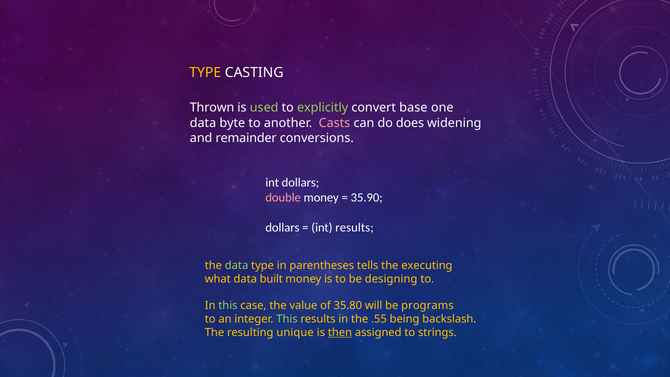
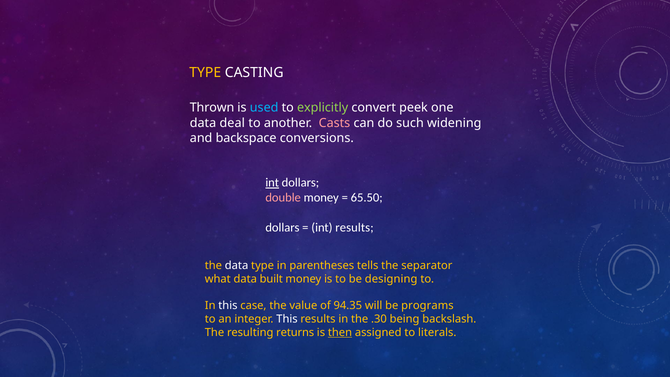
used colour: light green -> light blue
base: base -> peek
byte: byte -> deal
does: does -> such
remainder: remainder -> backspace
int at (272, 183) underline: none -> present
35.90: 35.90 -> 65.50
data at (237, 265) colour: light green -> white
executing: executing -> separator
this at (228, 306) colour: light green -> white
35.80: 35.80 -> 94.35
This at (287, 319) colour: light green -> white
.55: .55 -> .30
unique: unique -> returns
strings: strings -> literals
